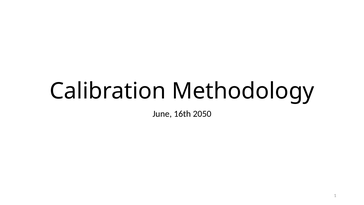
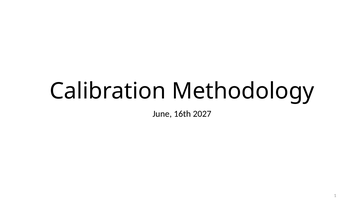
2050: 2050 -> 2027
